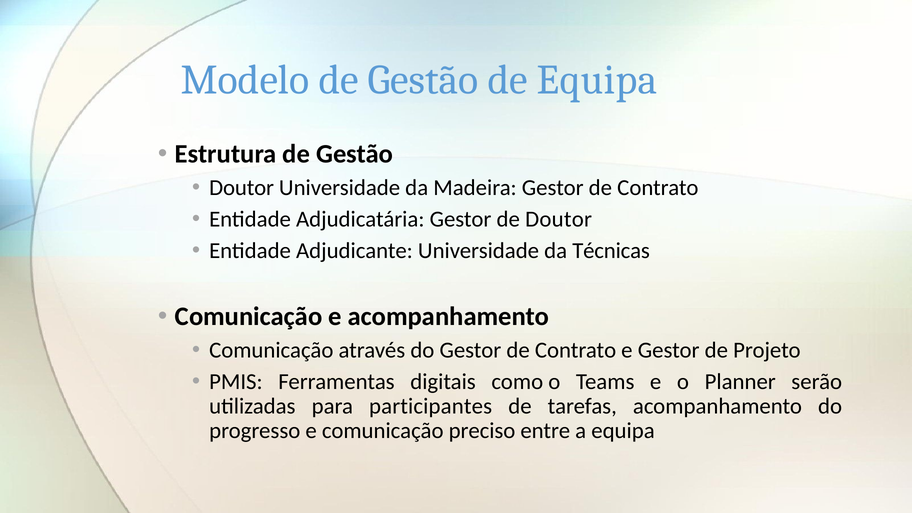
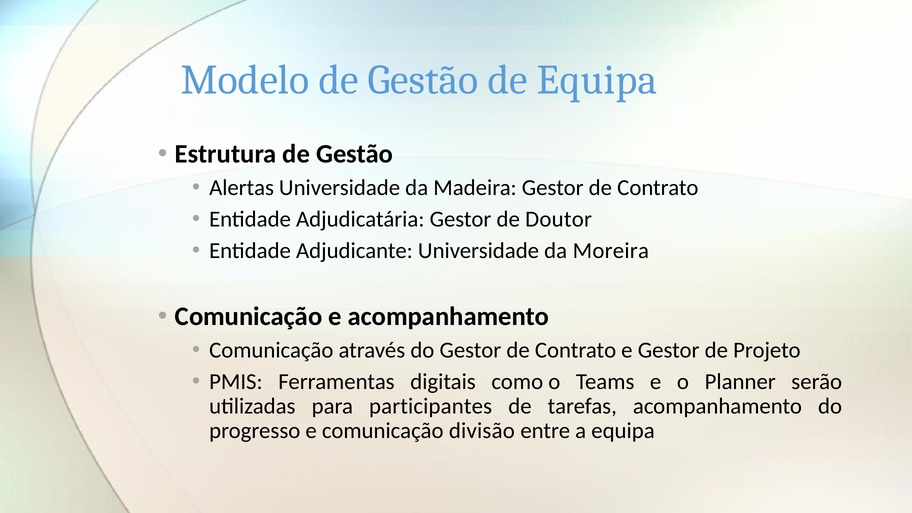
Doutor at (242, 188): Doutor -> Alertas
Técnicas: Técnicas -> Moreira
preciso: preciso -> divisão
